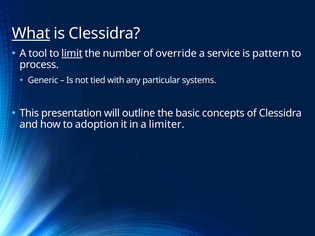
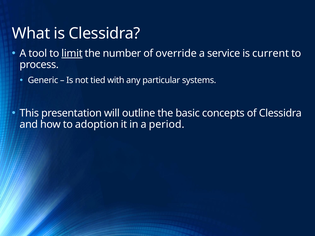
What underline: present -> none
pattern: pattern -> current
limiter: limiter -> period
